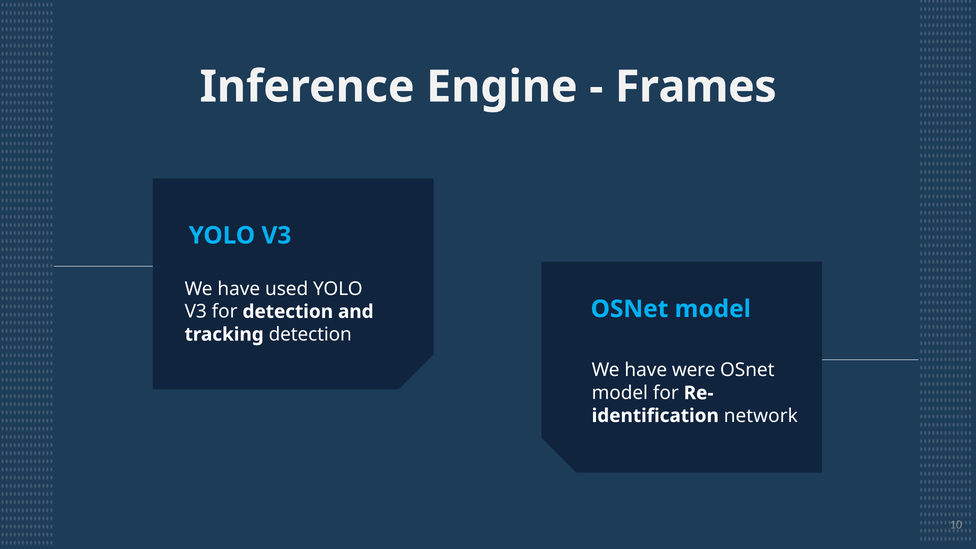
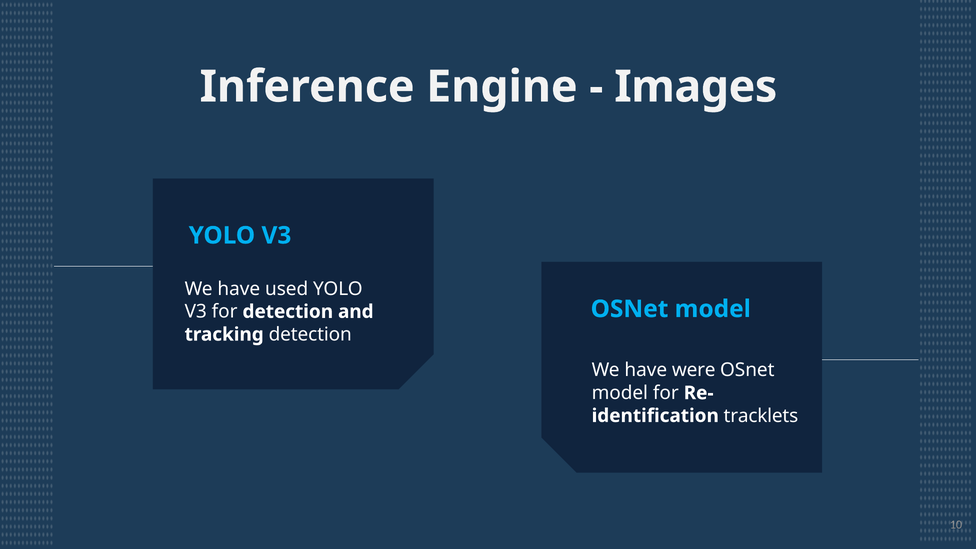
Frames: Frames -> Images
network: network -> tracklets
